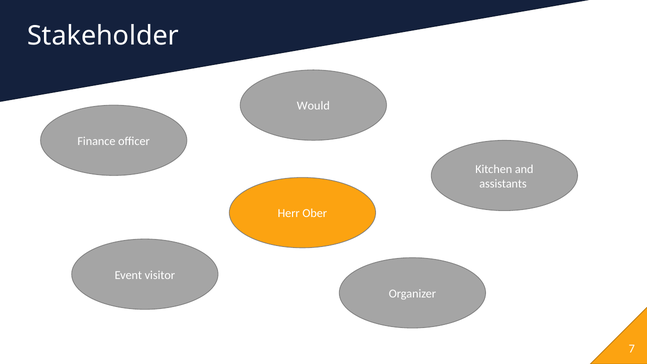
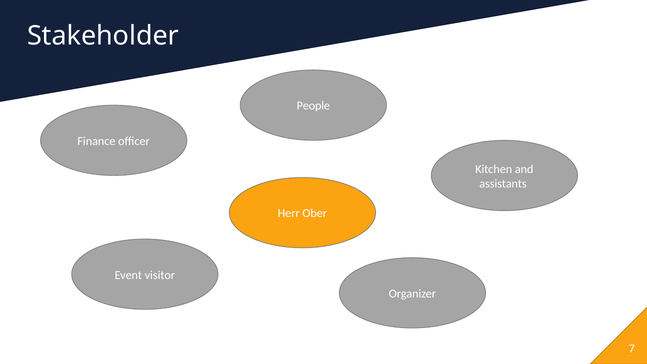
Would: Would -> People
